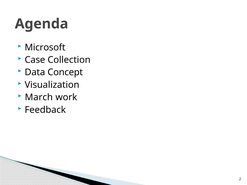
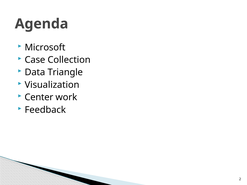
Concept: Concept -> Triangle
March: March -> Center
